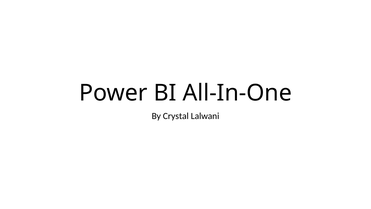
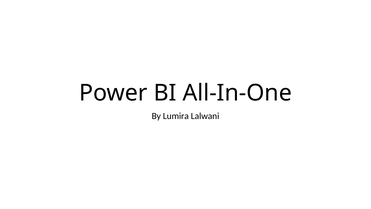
Crystal: Crystal -> Lumira
